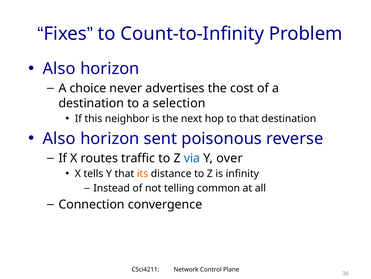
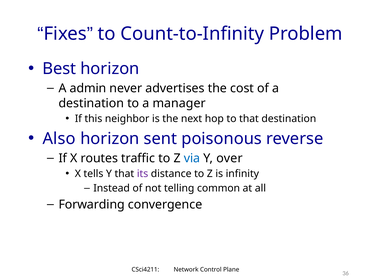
Also at (59, 69): Also -> Best
choice: choice -> admin
selection: selection -> manager
its colour: orange -> purple
Connection: Connection -> Forwarding
